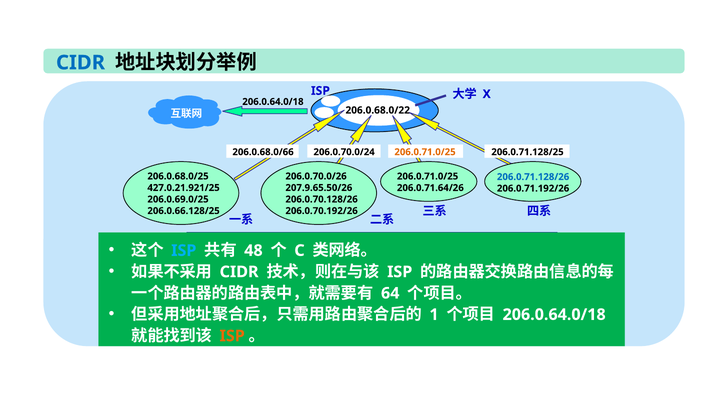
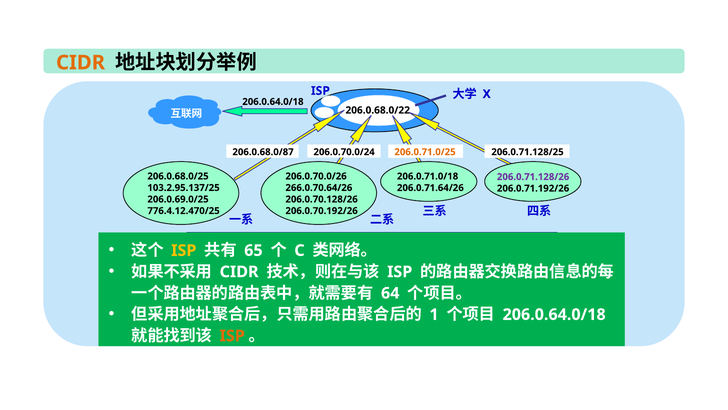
CIDR at (81, 63) colour: blue -> orange
206.0.68.0/66: 206.0.68.0/66 -> 206.0.68.0/87
206.0.71.0/25 at (428, 176): 206.0.71.0/25 -> 206.0.71.0/18
206.0.71.128/26 colour: blue -> purple
427.0.21.921/25: 427.0.21.921/25 -> 103.2.95.137/25
207.9.65.50/26: 207.9.65.50/26 -> 266.0.70.64/26
206.0.66.128/25: 206.0.66.128/25 -> 776.4.12.470/25
ISP at (184, 250) colour: light blue -> yellow
48: 48 -> 65
